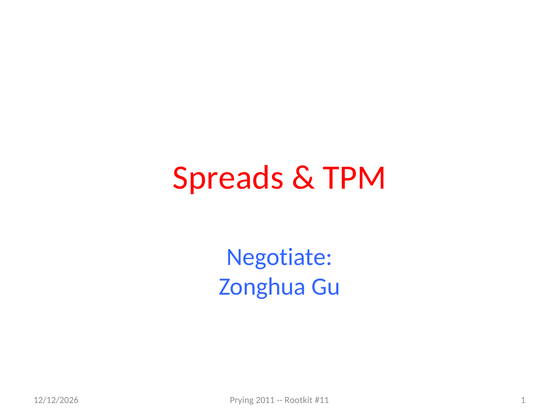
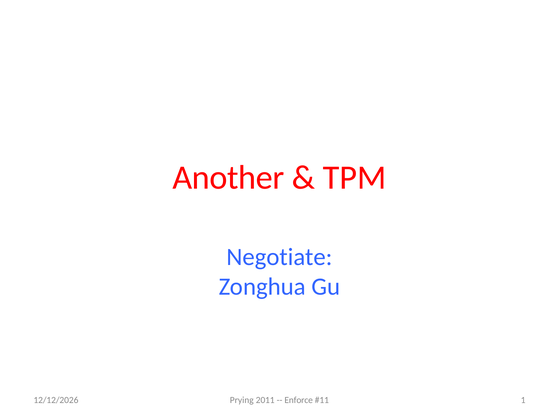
Spreads: Spreads -> Another
Rootkit: Rootkit -> Enforce
